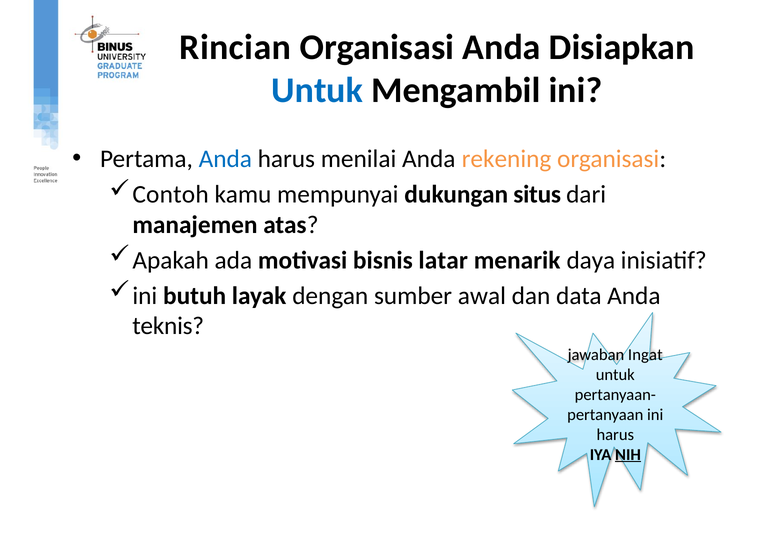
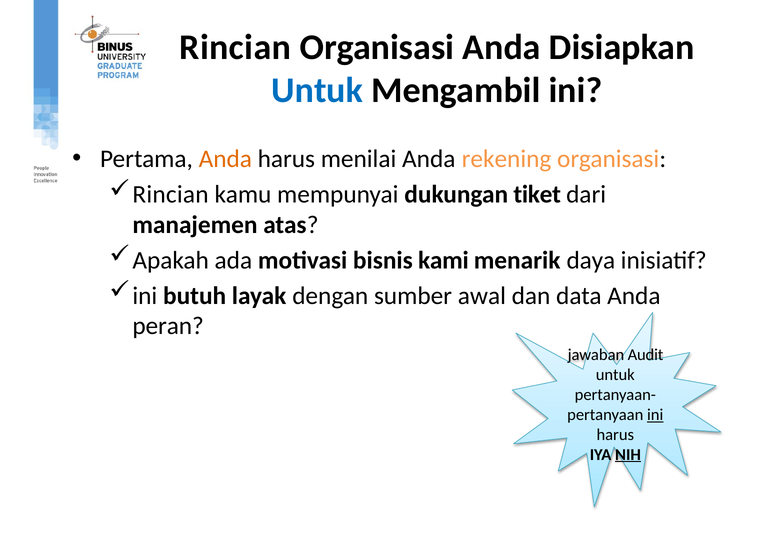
Anda at (225, 159) colour: blue -> orange
Contoh at (171, 194): Contoh -> Rincian
situs: situs -> tiket
latar: latar -> kami
teknis: teknis -> peran
Ingat: Ingat -> Audit
ini at (655, 415) underline: none -> present
